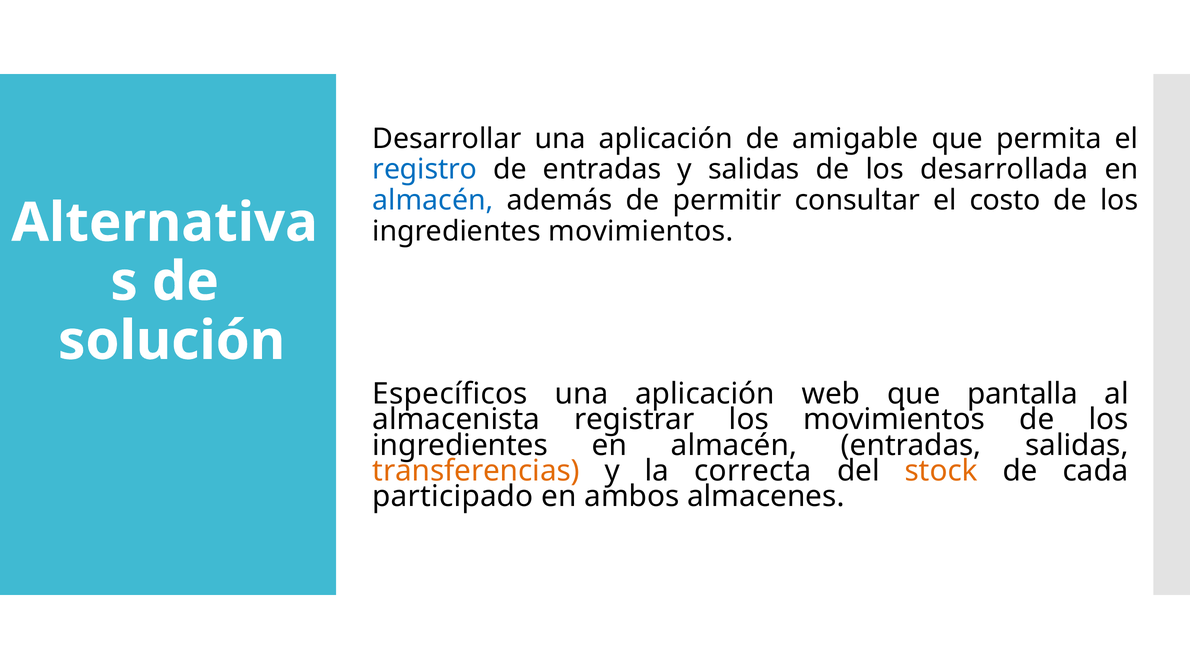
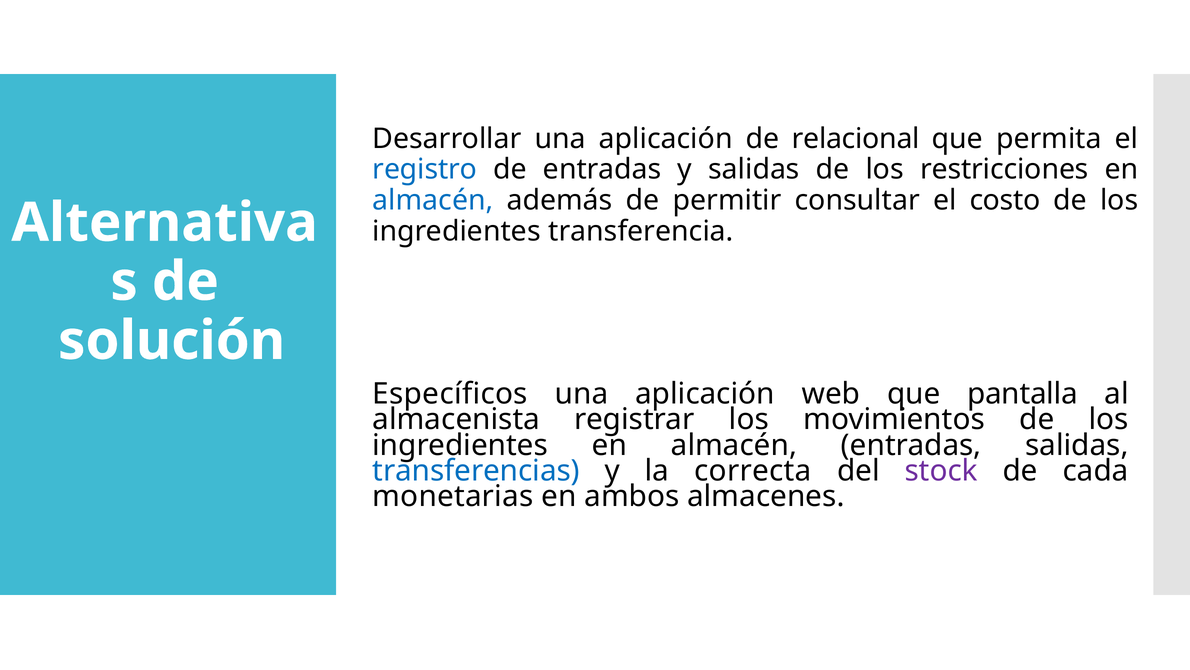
amigable: amigable -> relacional
desarrollada: desarrollada -> restricciones
ingredientes movimientos: movimientos -> transferencia
transferencias colour: orange -> blue
stock colour: orange -> purple
participado: participado -> monetarias
